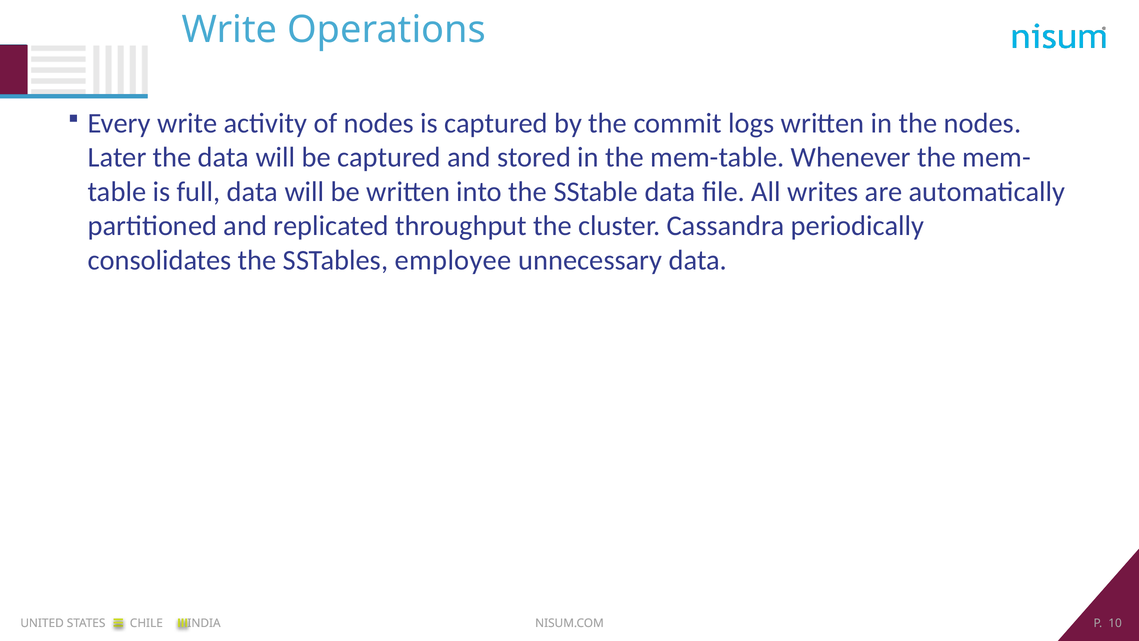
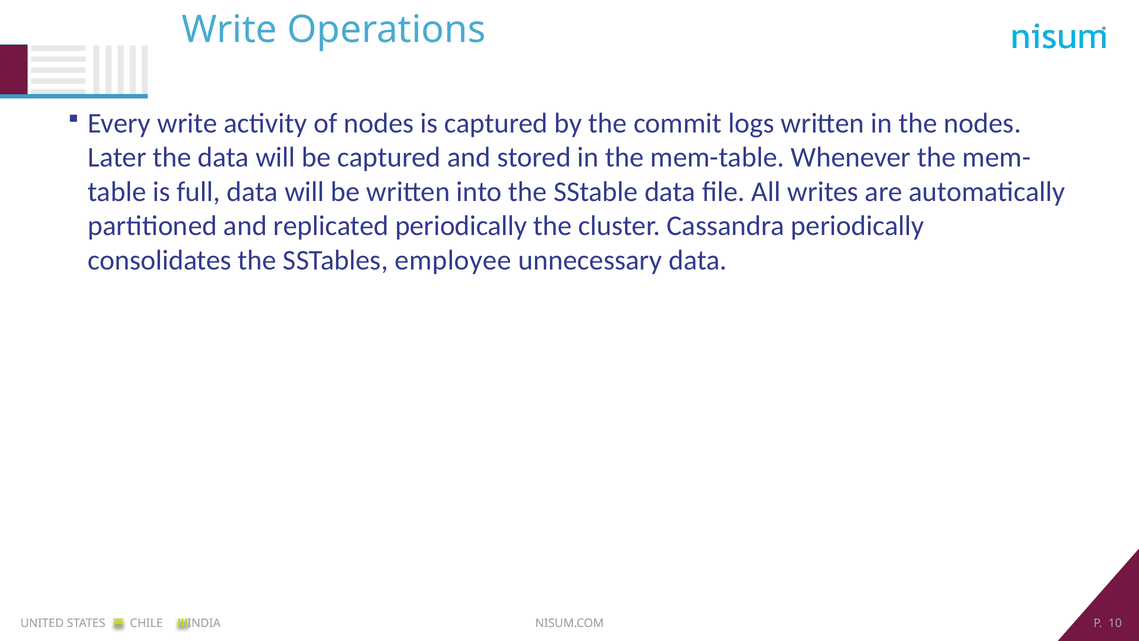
replicated throughput: throughput -> periodically
